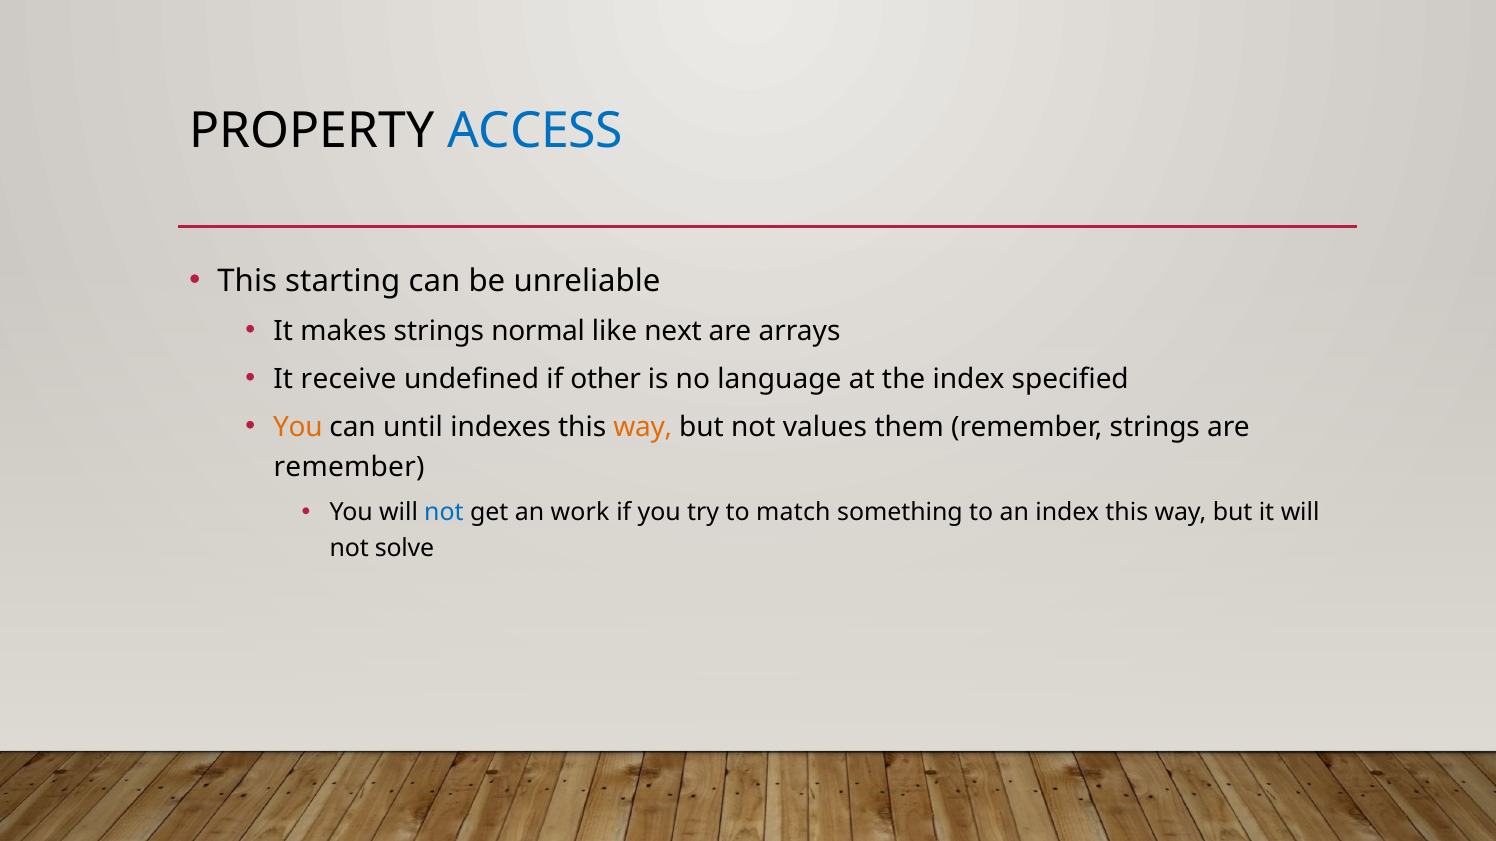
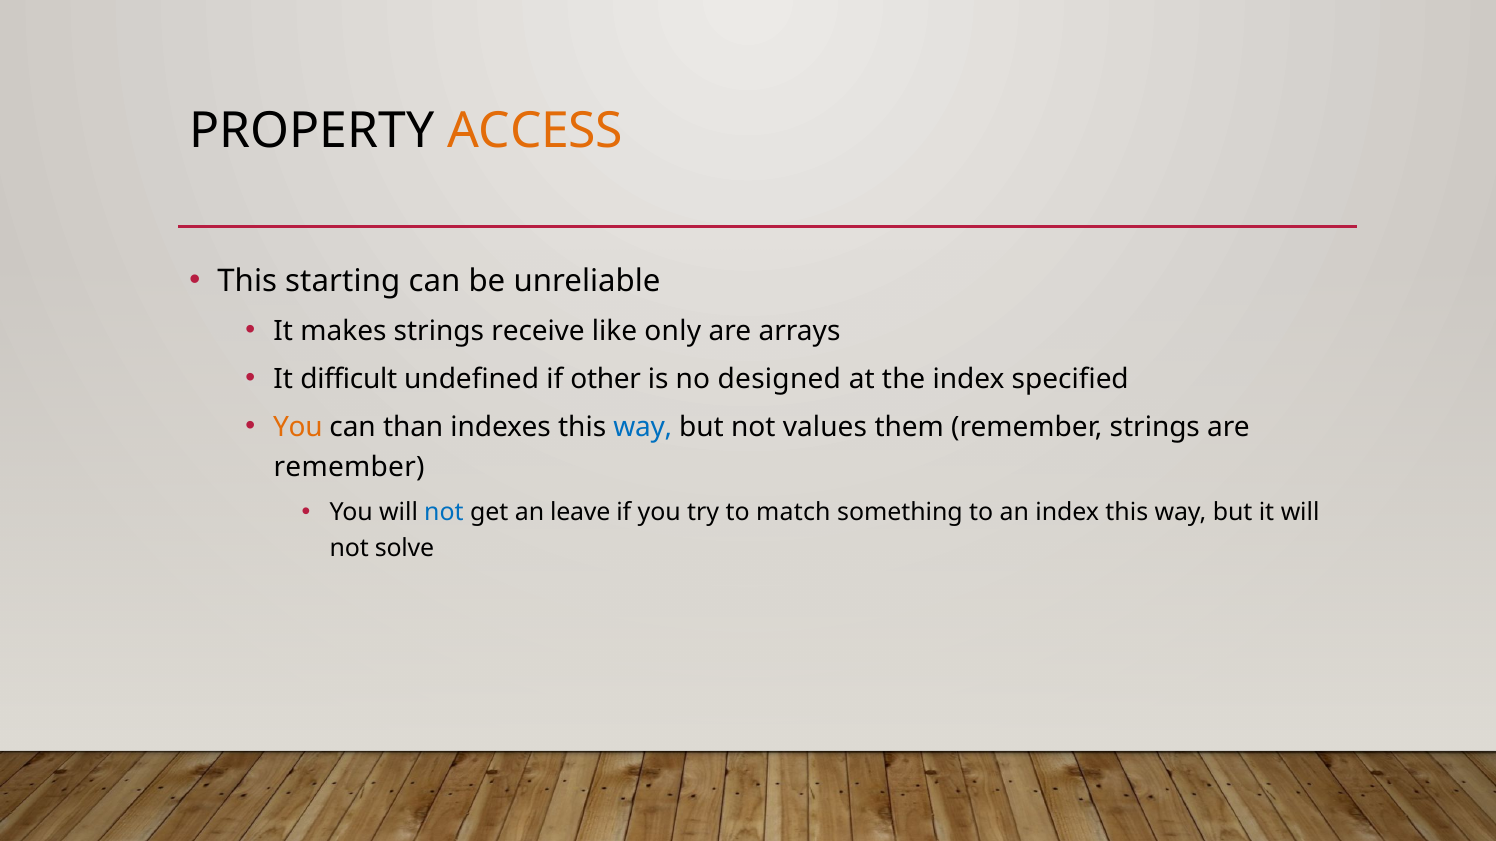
ACCESS colour: blue -> orange
normal: normal -> receive
next: next -> only
receive: receive -> difficult
language: language -> designed
until: until -> than
way at (643, 427) colour: orange -> blue
work: work -> leave
